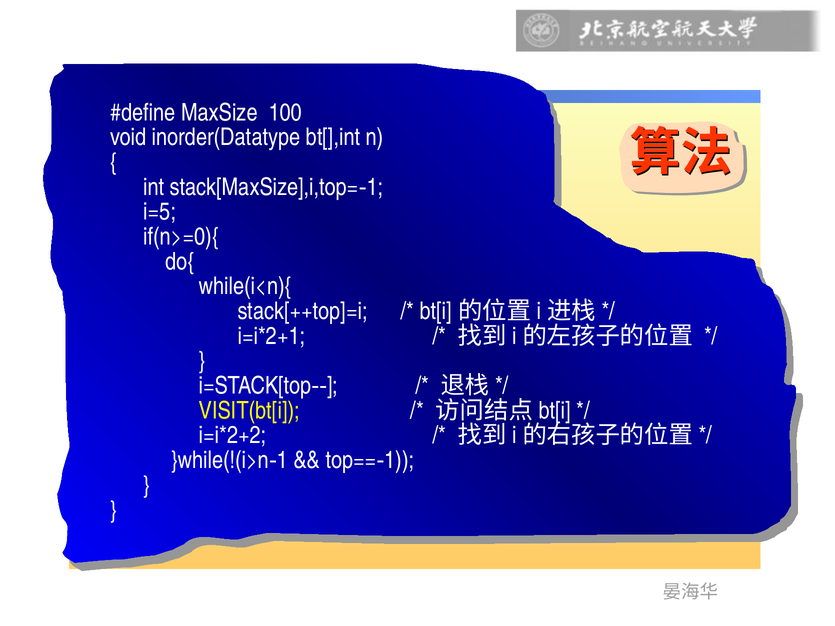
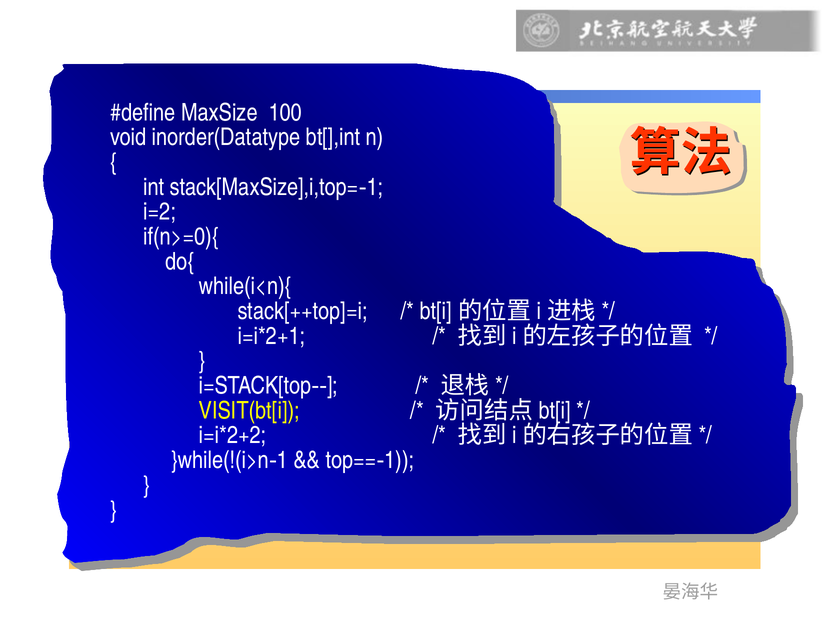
i=5: i=5 -> i=2
